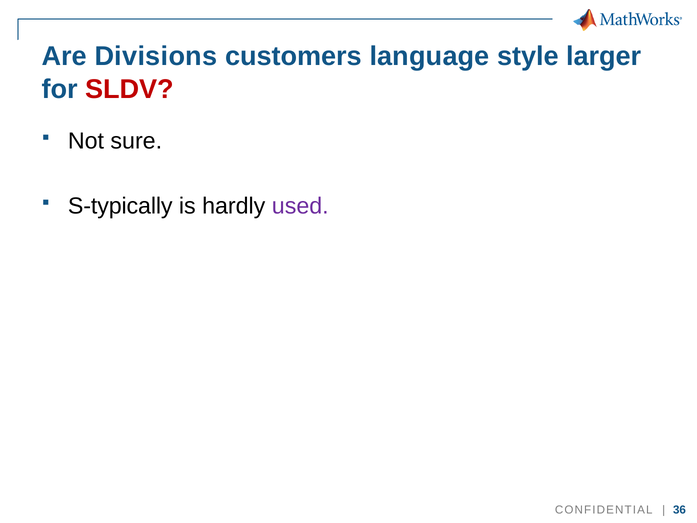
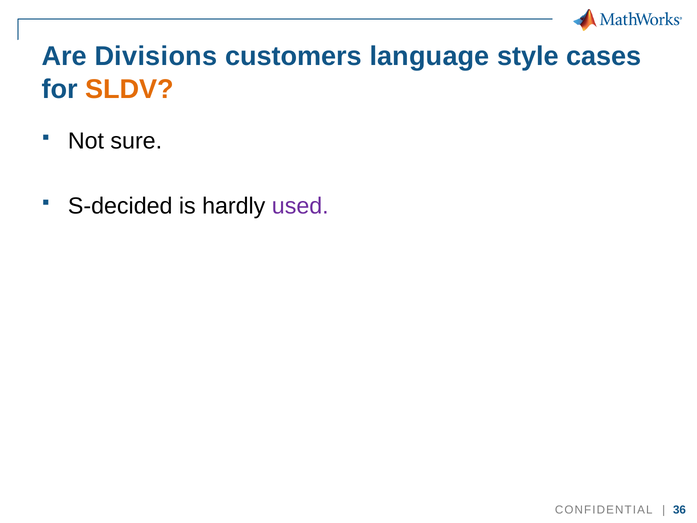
larger: larger -> cases
SLDV colour: red -> orange
S-typically: S-typically -> S-decided
